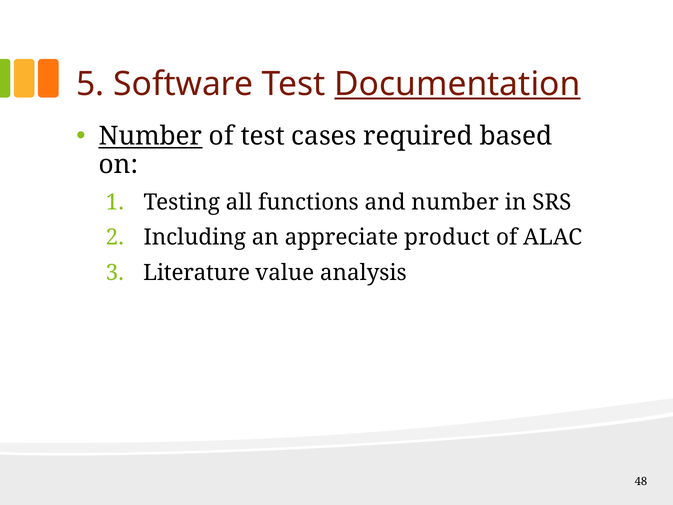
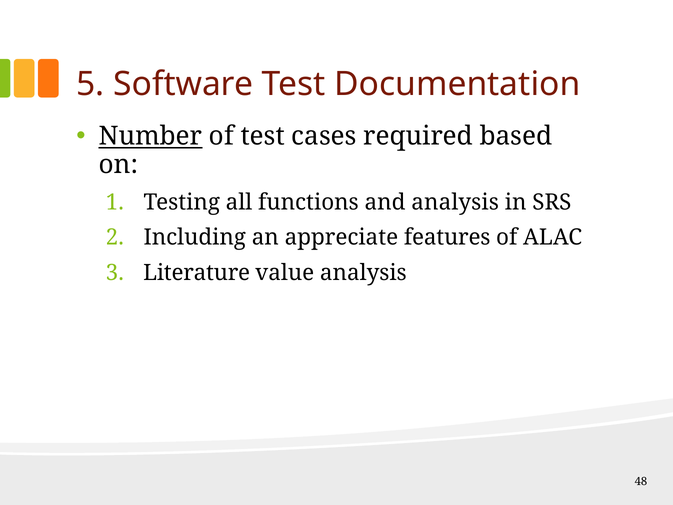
Documentation underline: present -> none
and number: number -> analysis
product: product -> features
